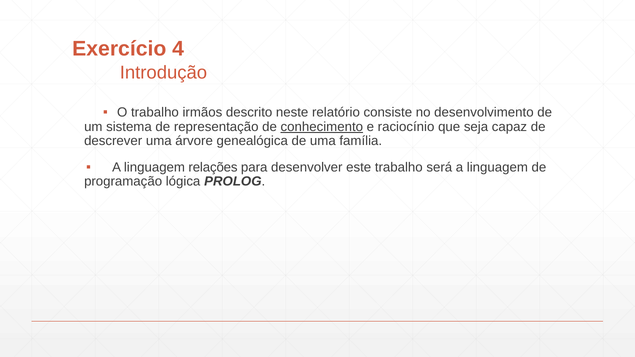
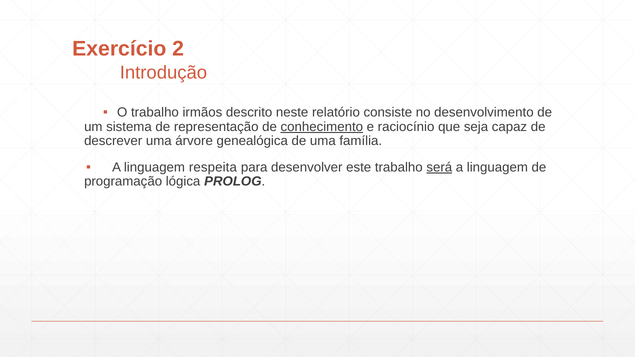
4: 4 -> 2
relações: relações -> respeita
será underline: none -> present
